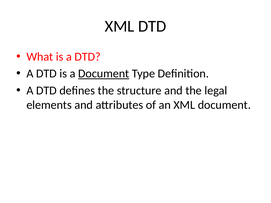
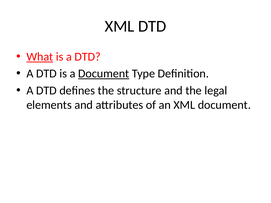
What underline: none -> present
